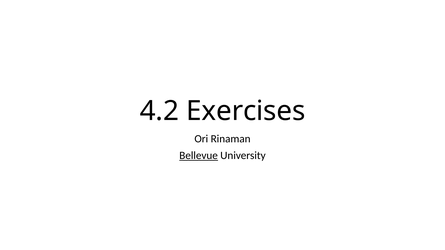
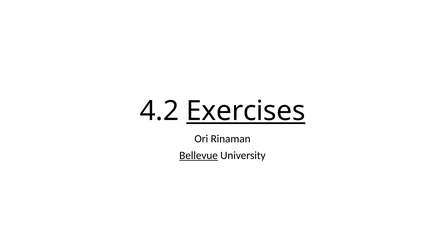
Exercises underline: none -> present
